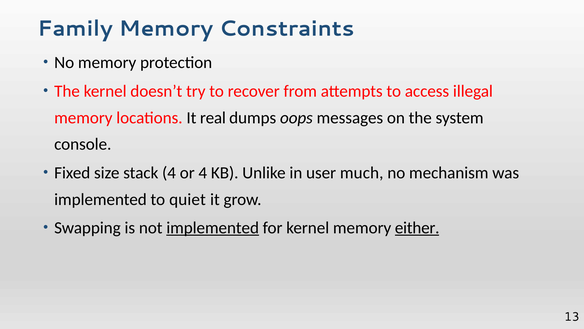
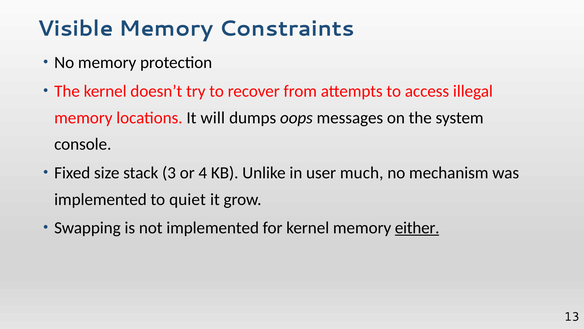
Family: Family -> Visible
real: real -> will
stack 4: 4 -> 3
implemented at (213, 228) underline: present -> none
